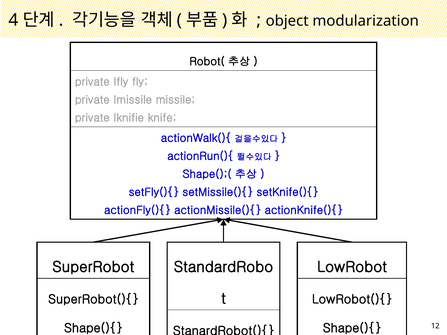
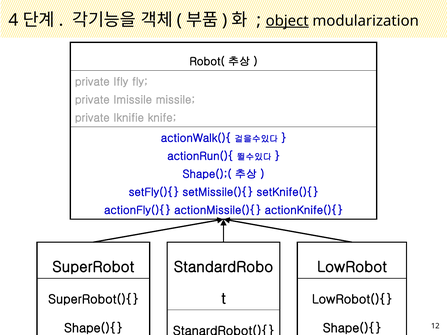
object underline: none -> present
